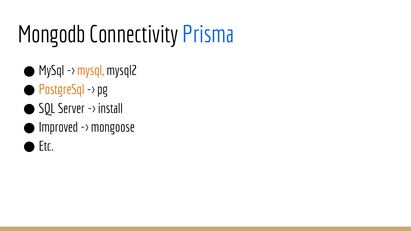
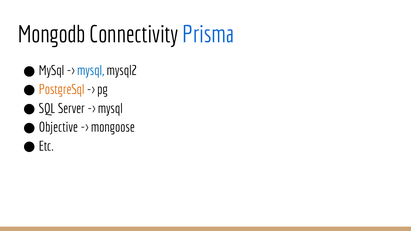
mysql at (91, 71) colour: orange -> blue
install at (110, 109): install -> mysql
Improved: Improved -> Objective
